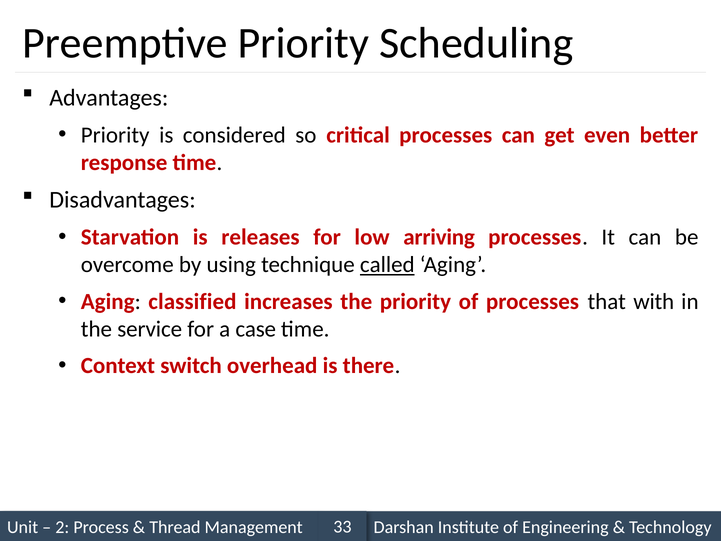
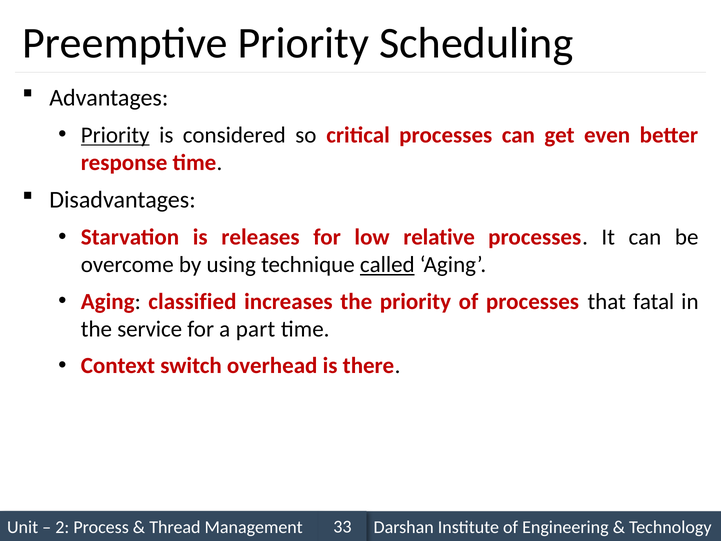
Priority at (115, 135) underline: none -> present
arriving: arriving -> relative
with: with -> fatal
case: case -> part
